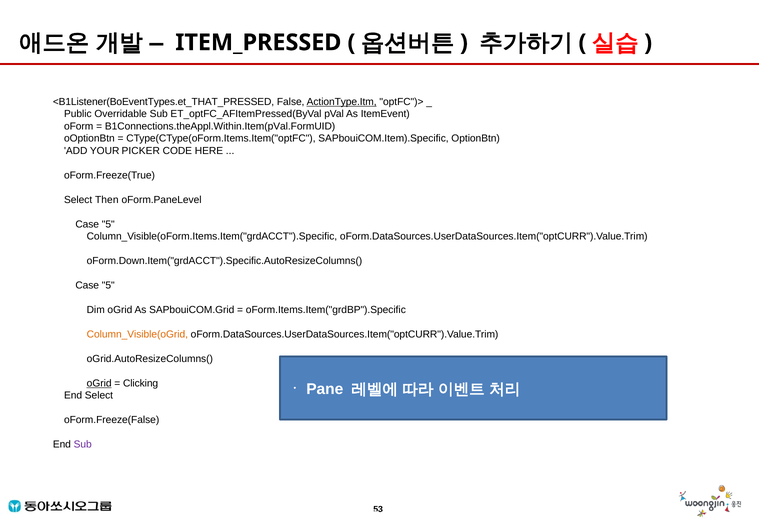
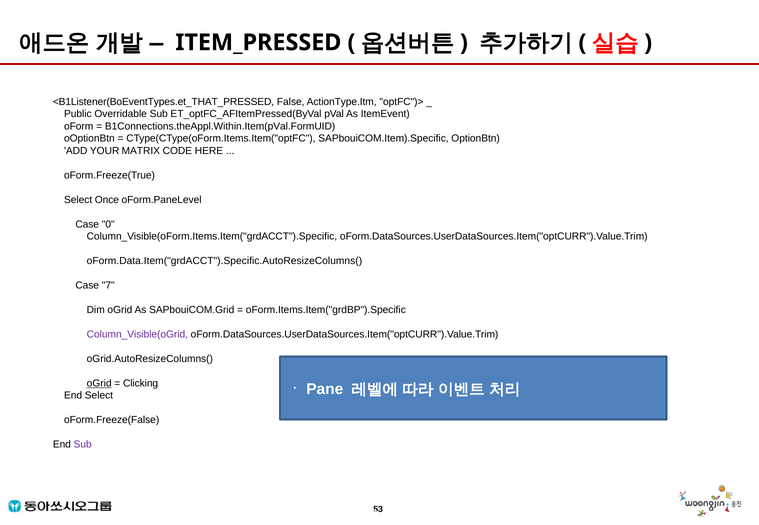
ActionType.Itm underline: present -> none
PICKER: PICKER -> MATRIX
Then: Then -> Once
5 at (108, 224): 5 -> 0
oForm.Down.Item("grdACCT").Specific.AutoResizeColumns(: oForm.Down.Item("grdACCT").Specific.AutoResizeColumns( -> oForm.Data.Item("grdACCT").Specific.AutoResizeColumns(
5 at (108, 286): 5 -> 7
Column_Visible(oGrid colour: orange -> purple
